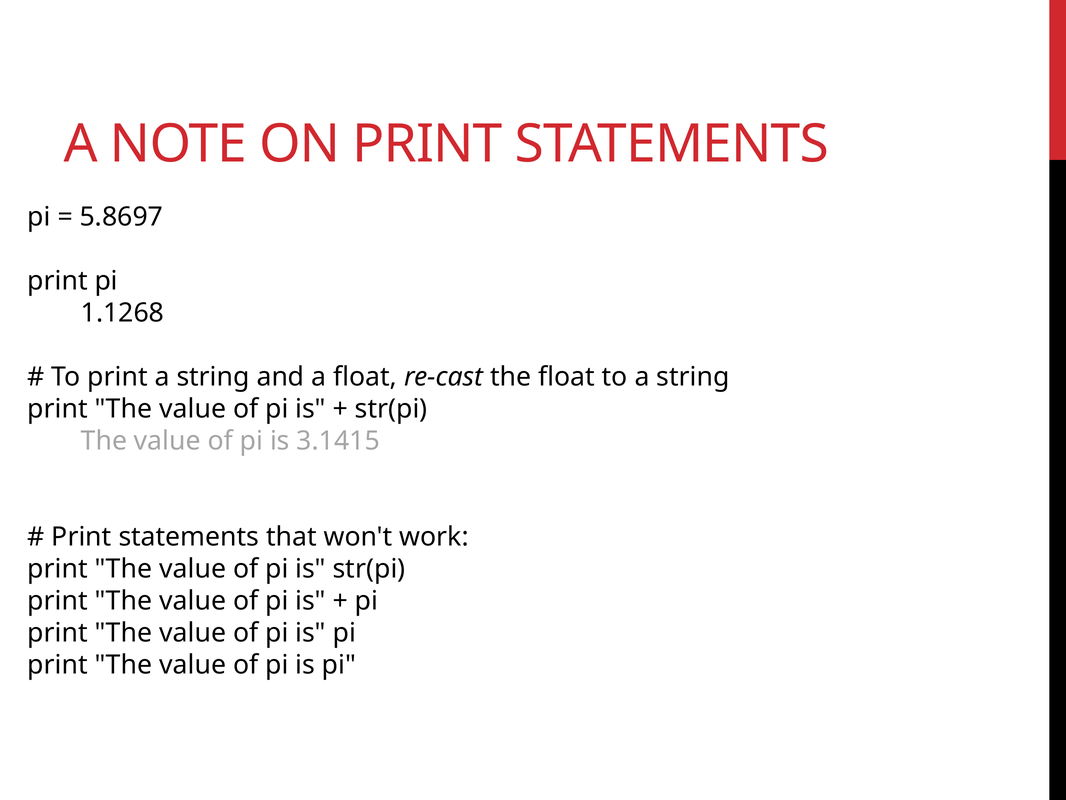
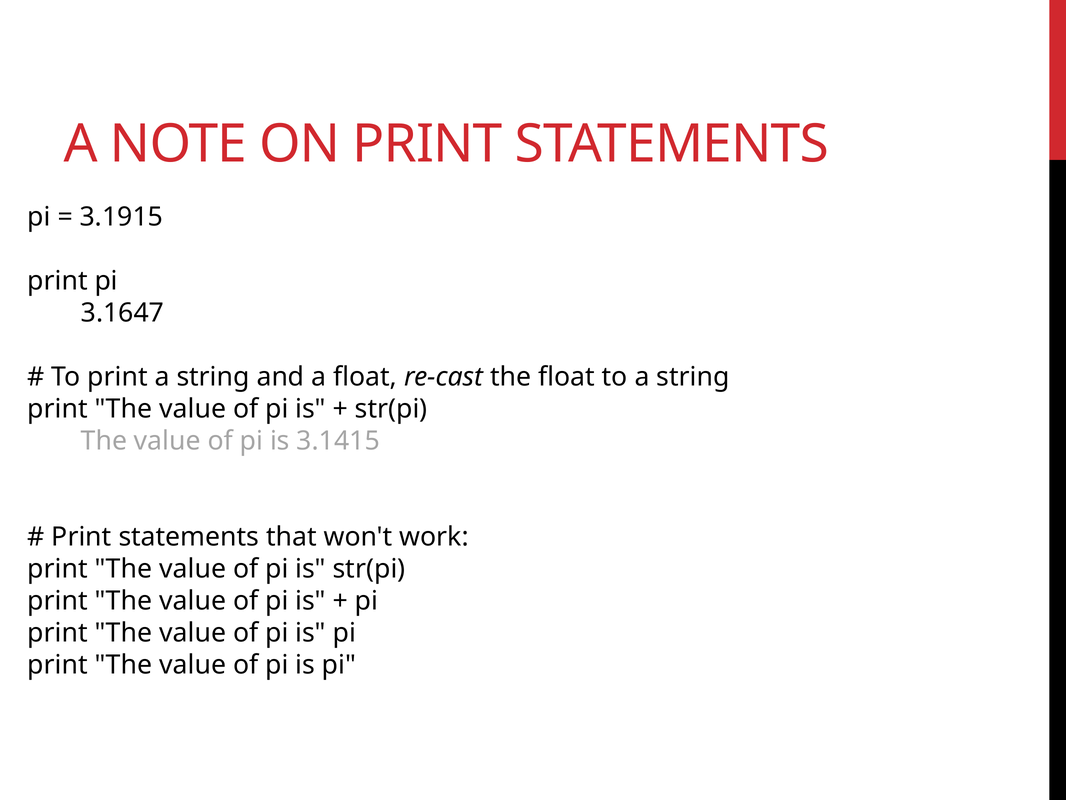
5.8697: 5.8697 -> 3.1915
1.1268: 1.1268 -> 3.1647
